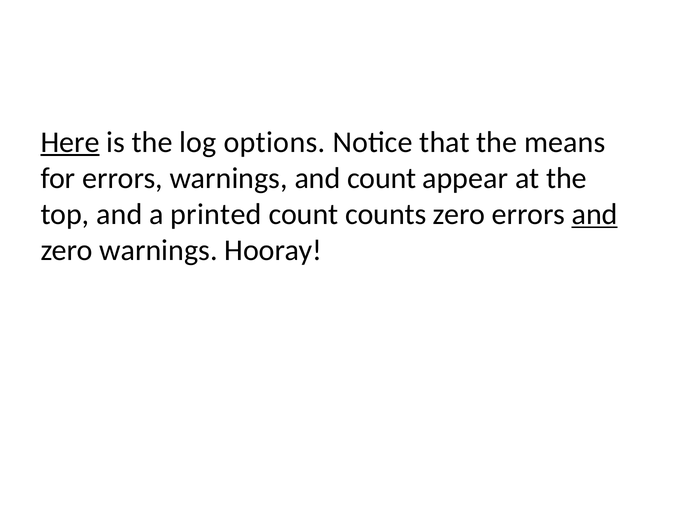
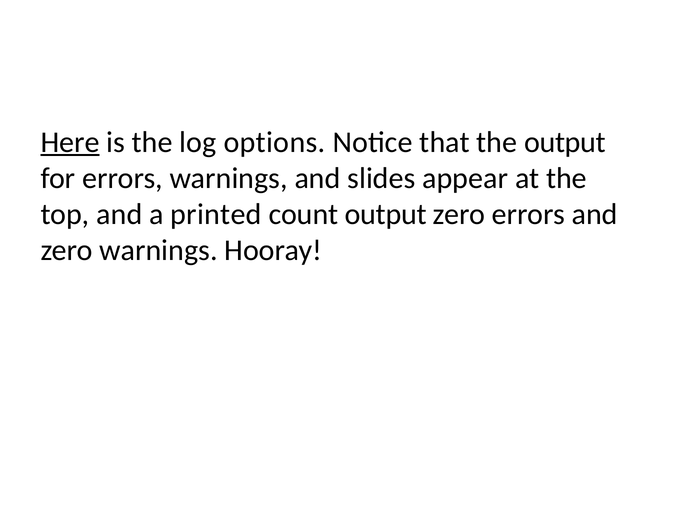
the means: means -> output
and count: count -> slides
count counts: counts -> output
and at (595, 214) underline: present -> none
